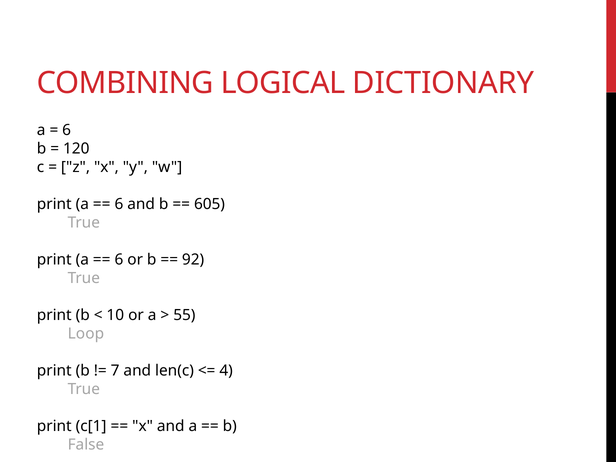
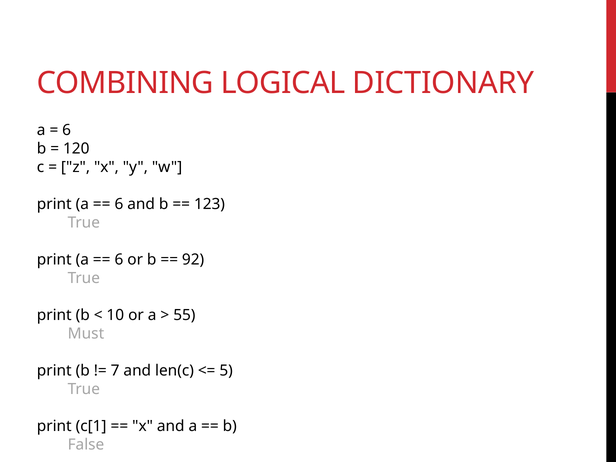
605: 605 -> 123
Loop: Loop -> Must
4: 4 -> 5
